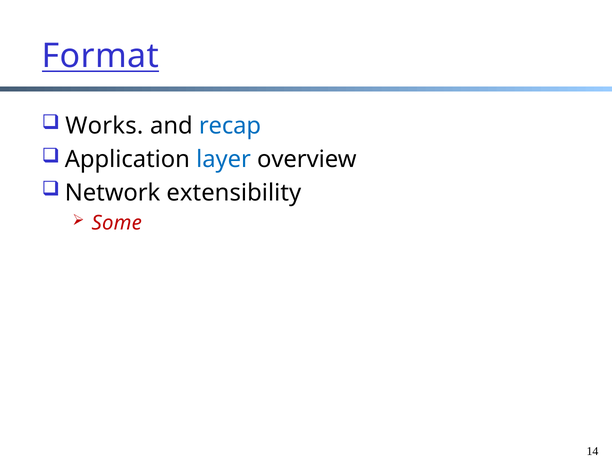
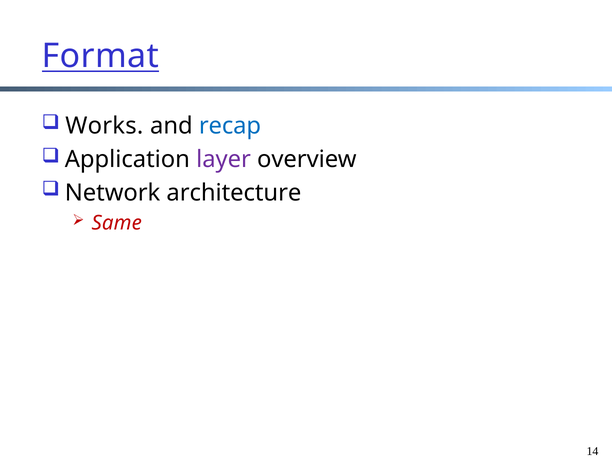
layer colour: blue -> purple
extensibility: extensibility -> architecture
Some: Some -> Same
